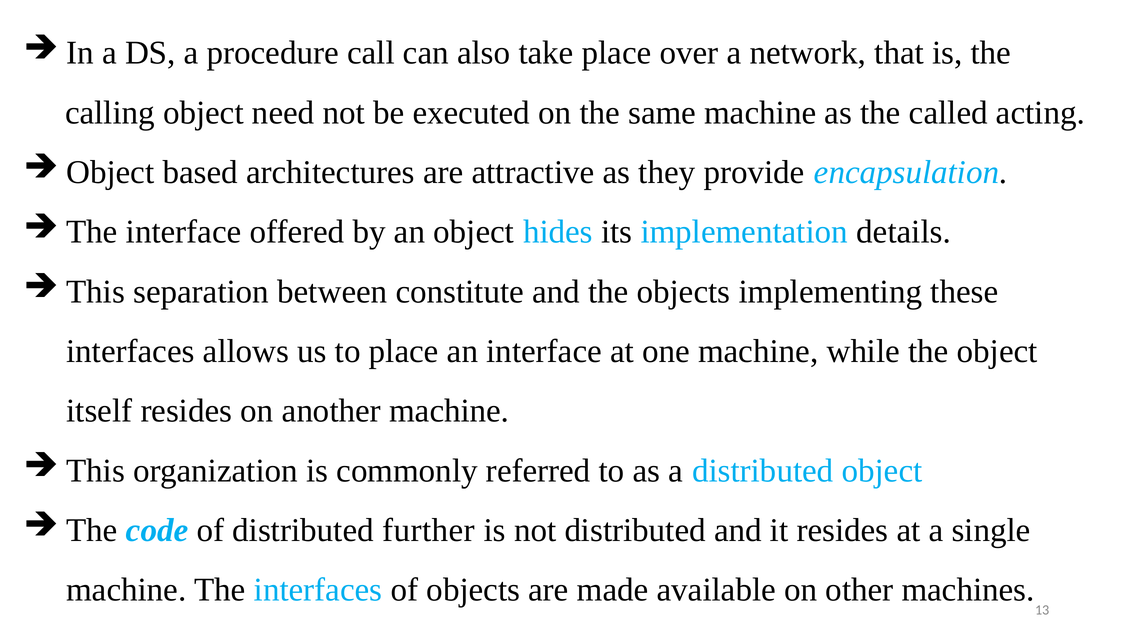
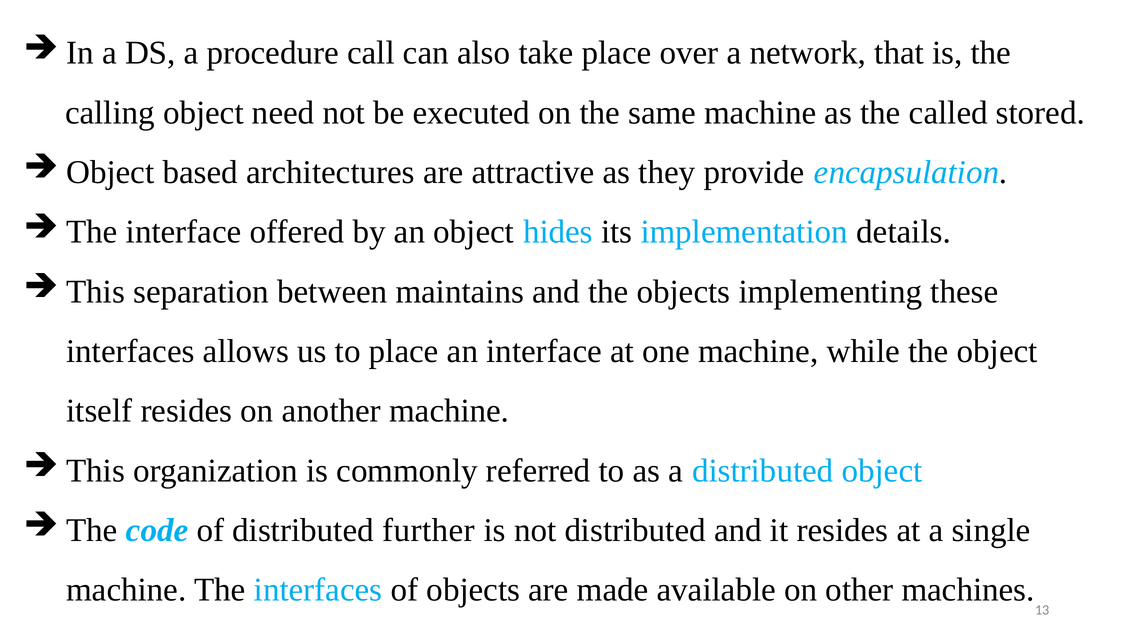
acting: acting -> stored
constitute: constitute -> maintains
